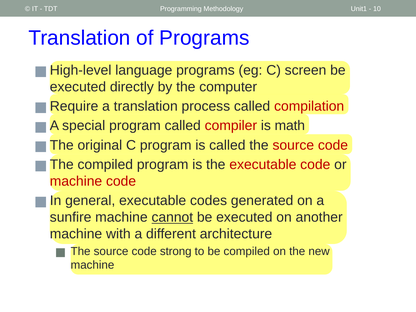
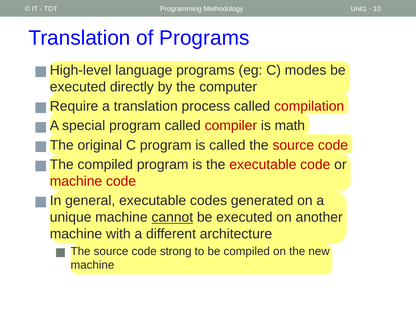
screen: screen -> modes
sunfire: sunfire -> unique
